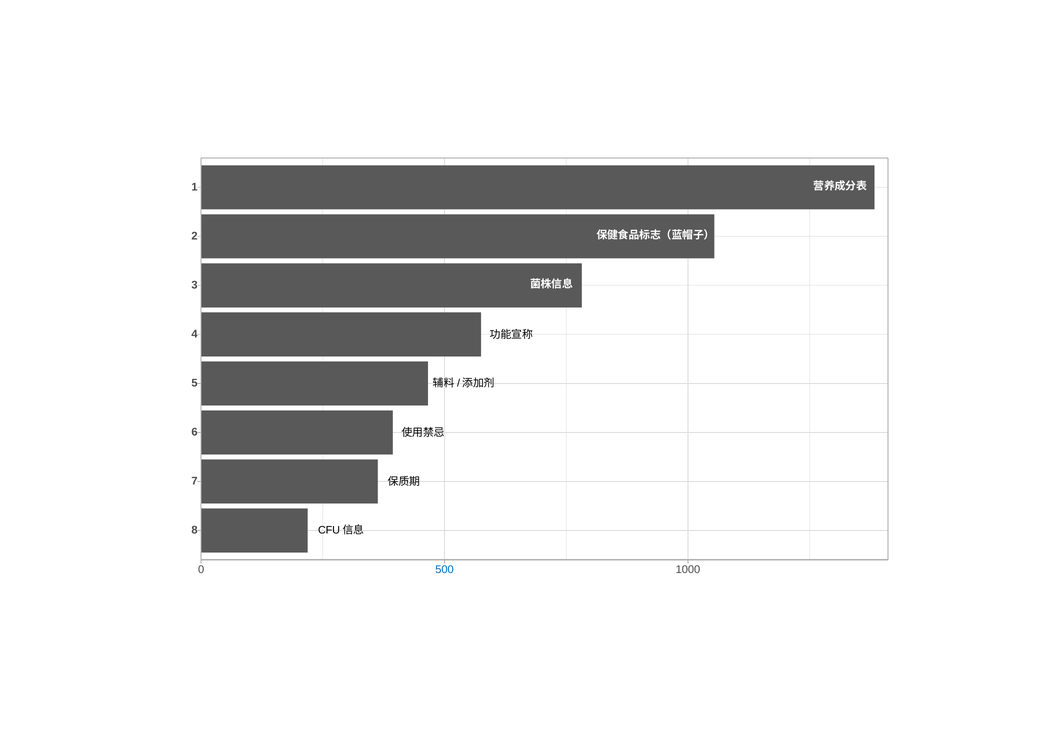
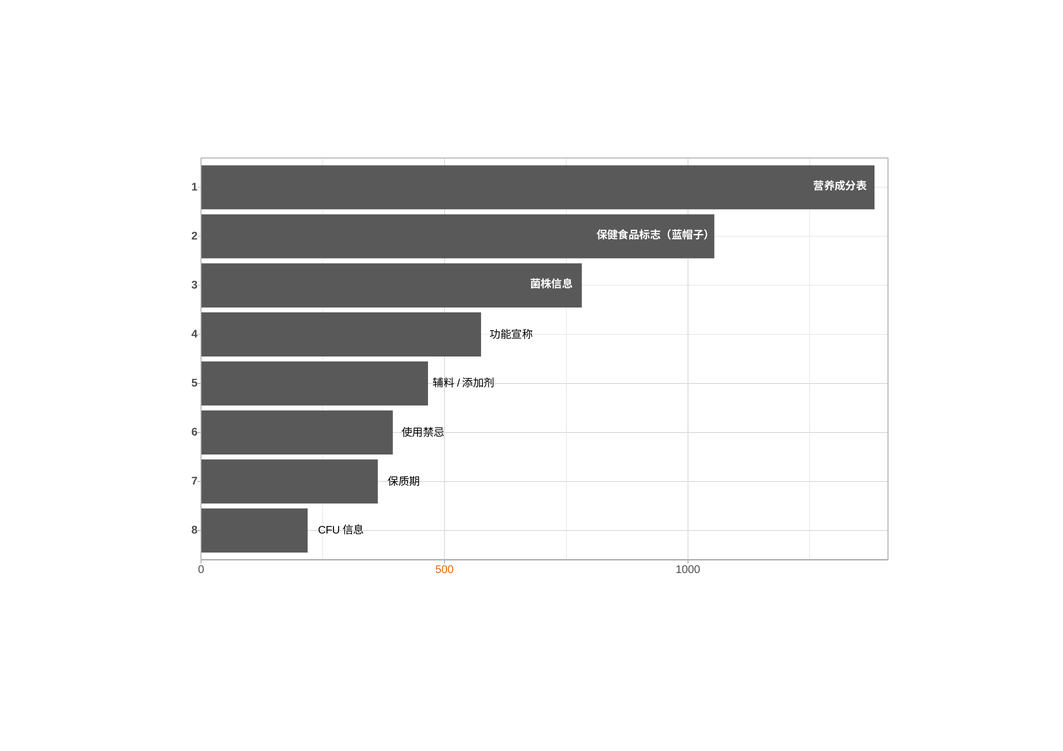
500 colour: blue -> orange
